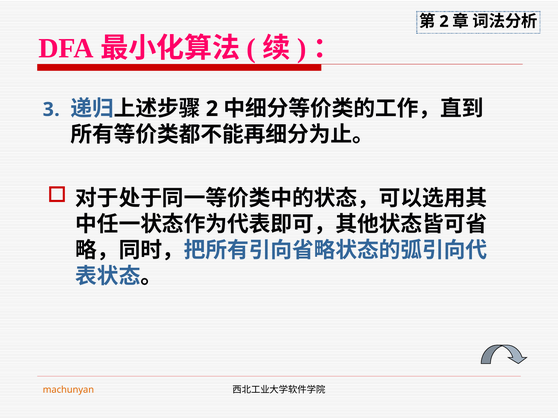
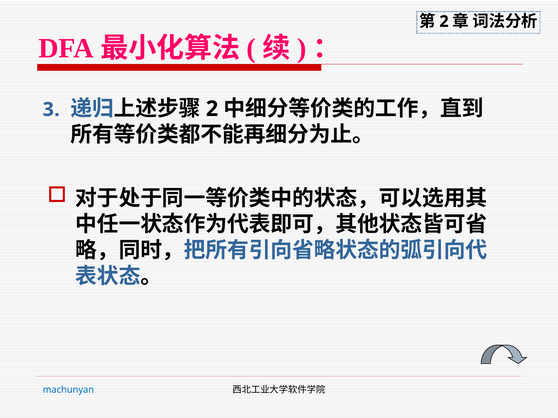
machunyan colour: orange -> blue
